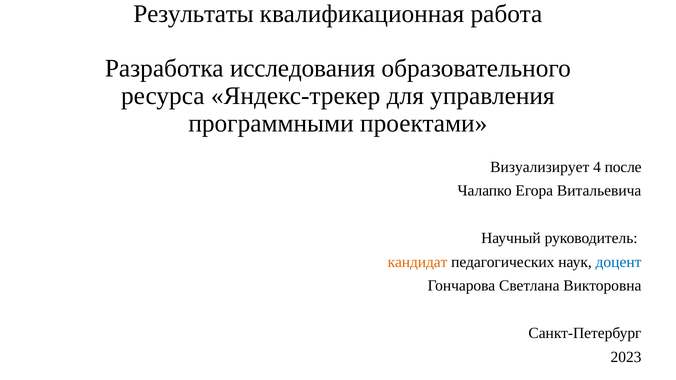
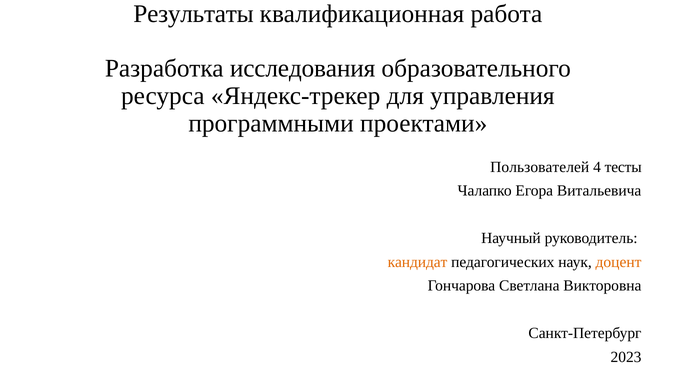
Визуализирует: Визуализирует -> Пользователей
после: после -> тесты
доцент colour: blue -> orange
